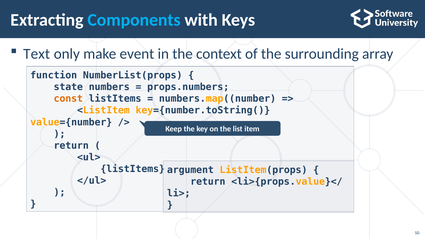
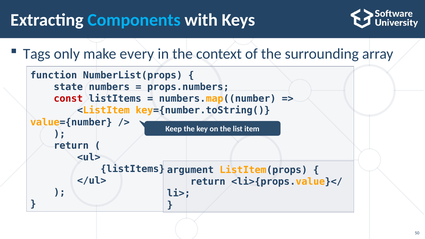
Text: Text -> Tags
event: event -> every
const colour: orange -> red
